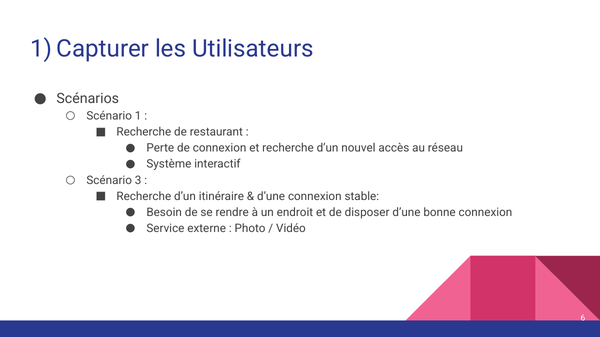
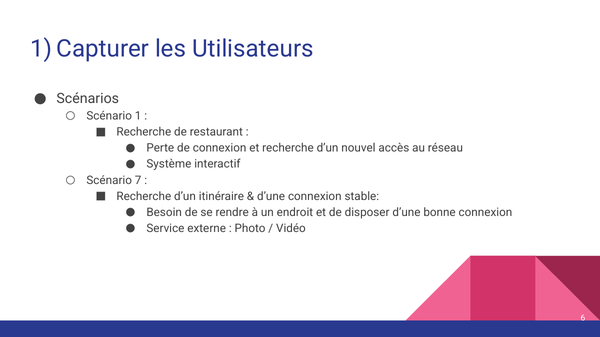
3: 3 -> 7
